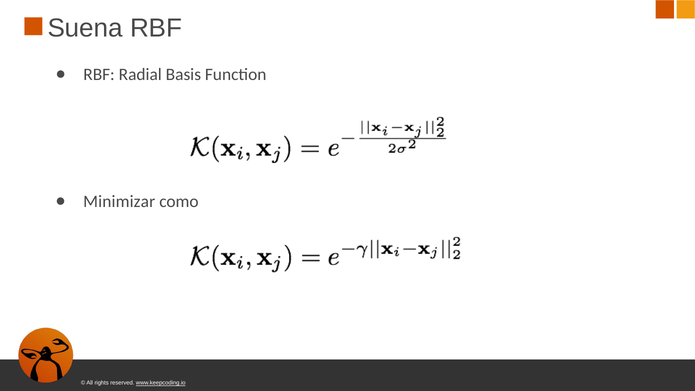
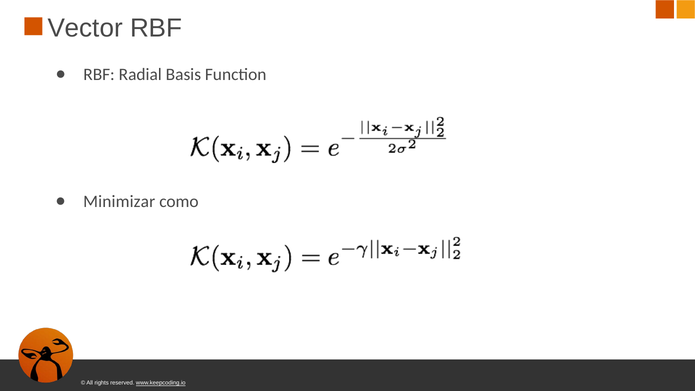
Suena: Suena -> Vector
